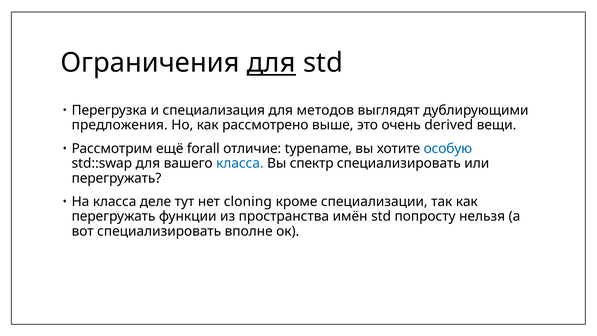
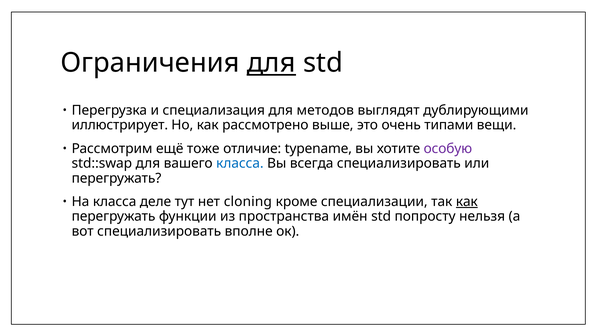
предложения: предложения -> иллюстрирует
derived: derived -> типами
forall: forall -> тоже
особую colour: blue -> purple
спектр: спектр -> всегда
как at (467, 202) underline: none -> present
